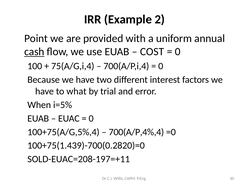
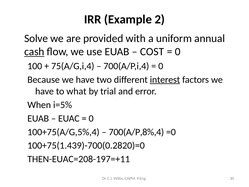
Point: Point -> Solve
interest underline: none -> present
700(A/P,4%,4: 700(A/P,4%,4 -> 700(A/P,8%,4
SOLD-EUAC=208-197=+11: SOLD-EUAC=208-197=+11 -> THEN-EUAC=208-197=+11
